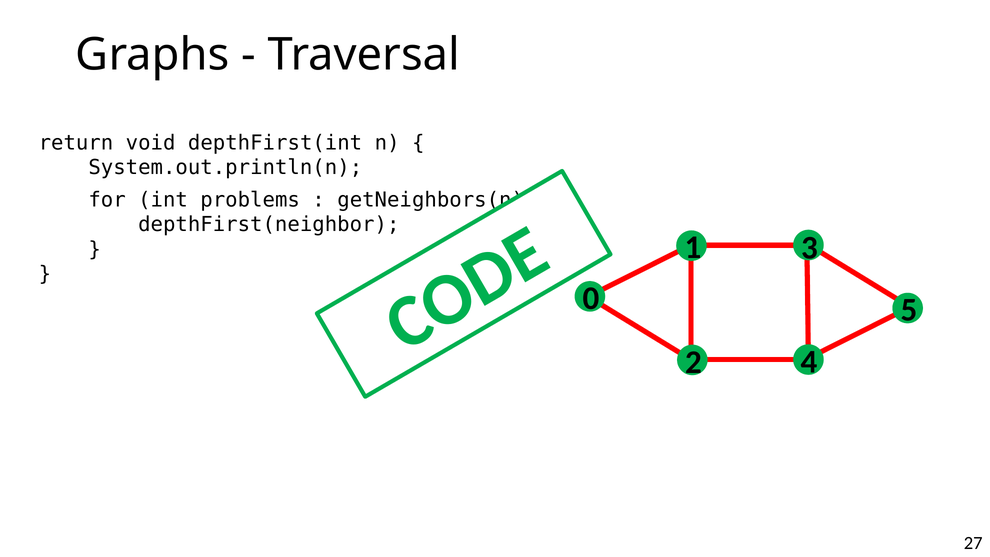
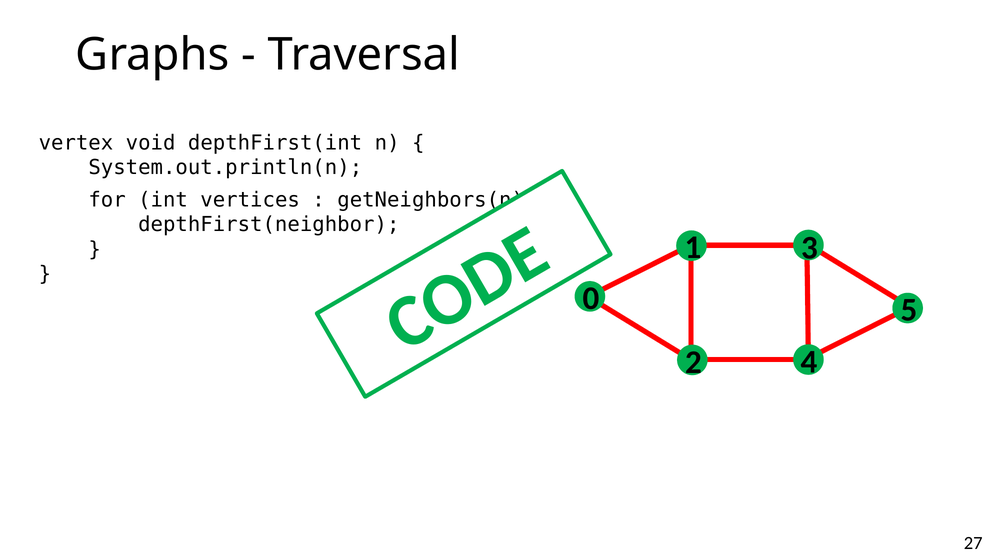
return: return -> vertex
problems: problems -> vertices
